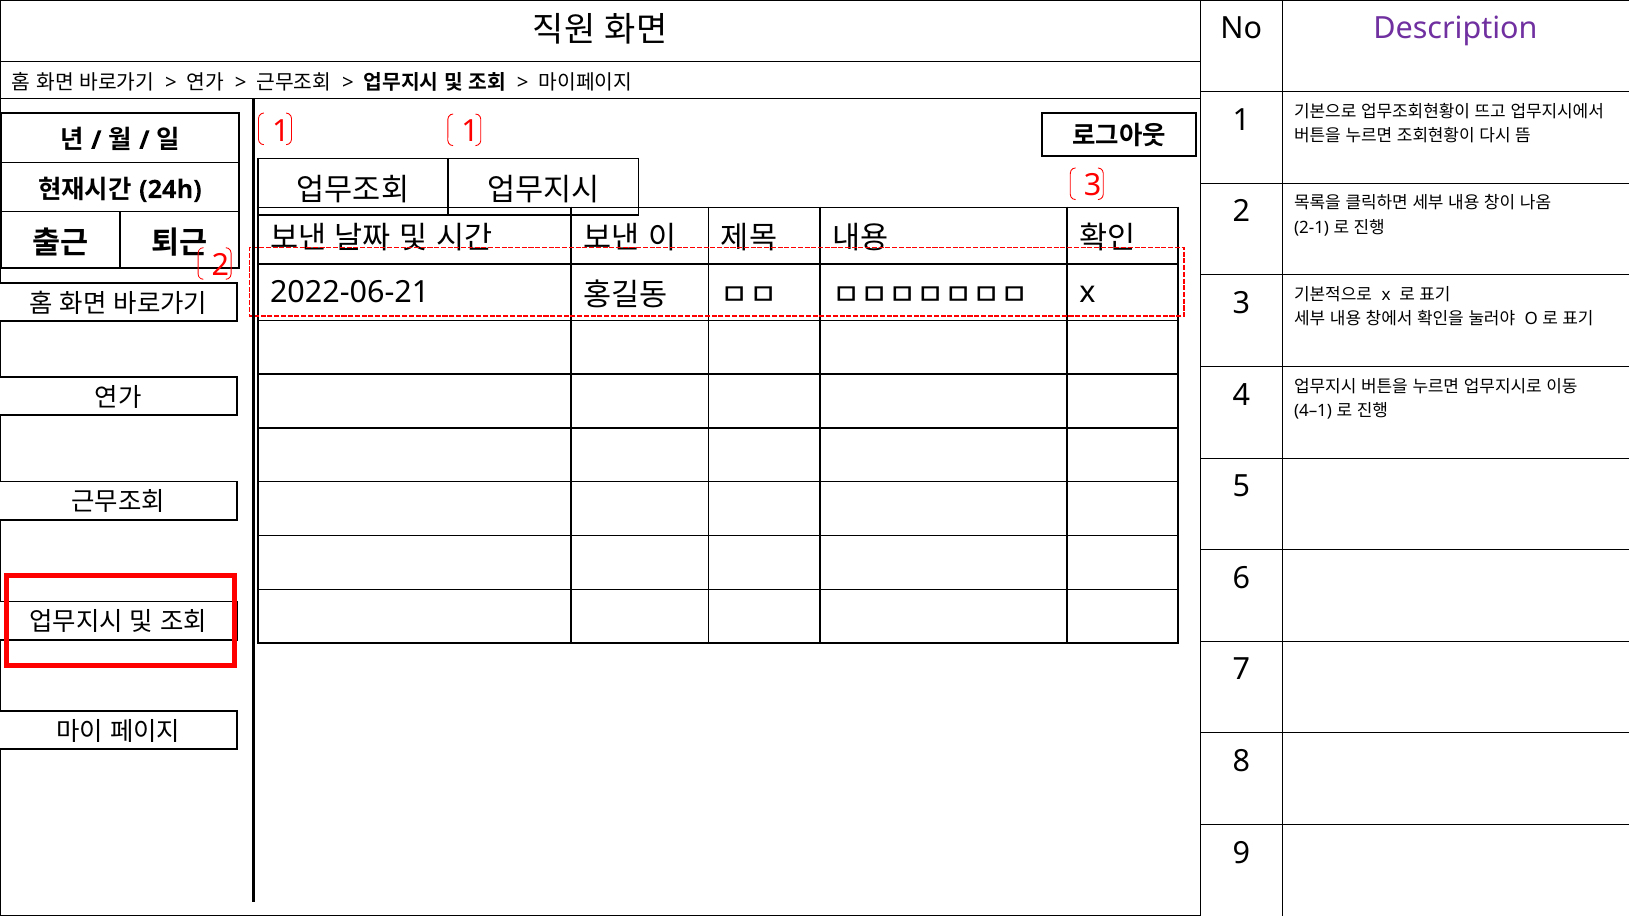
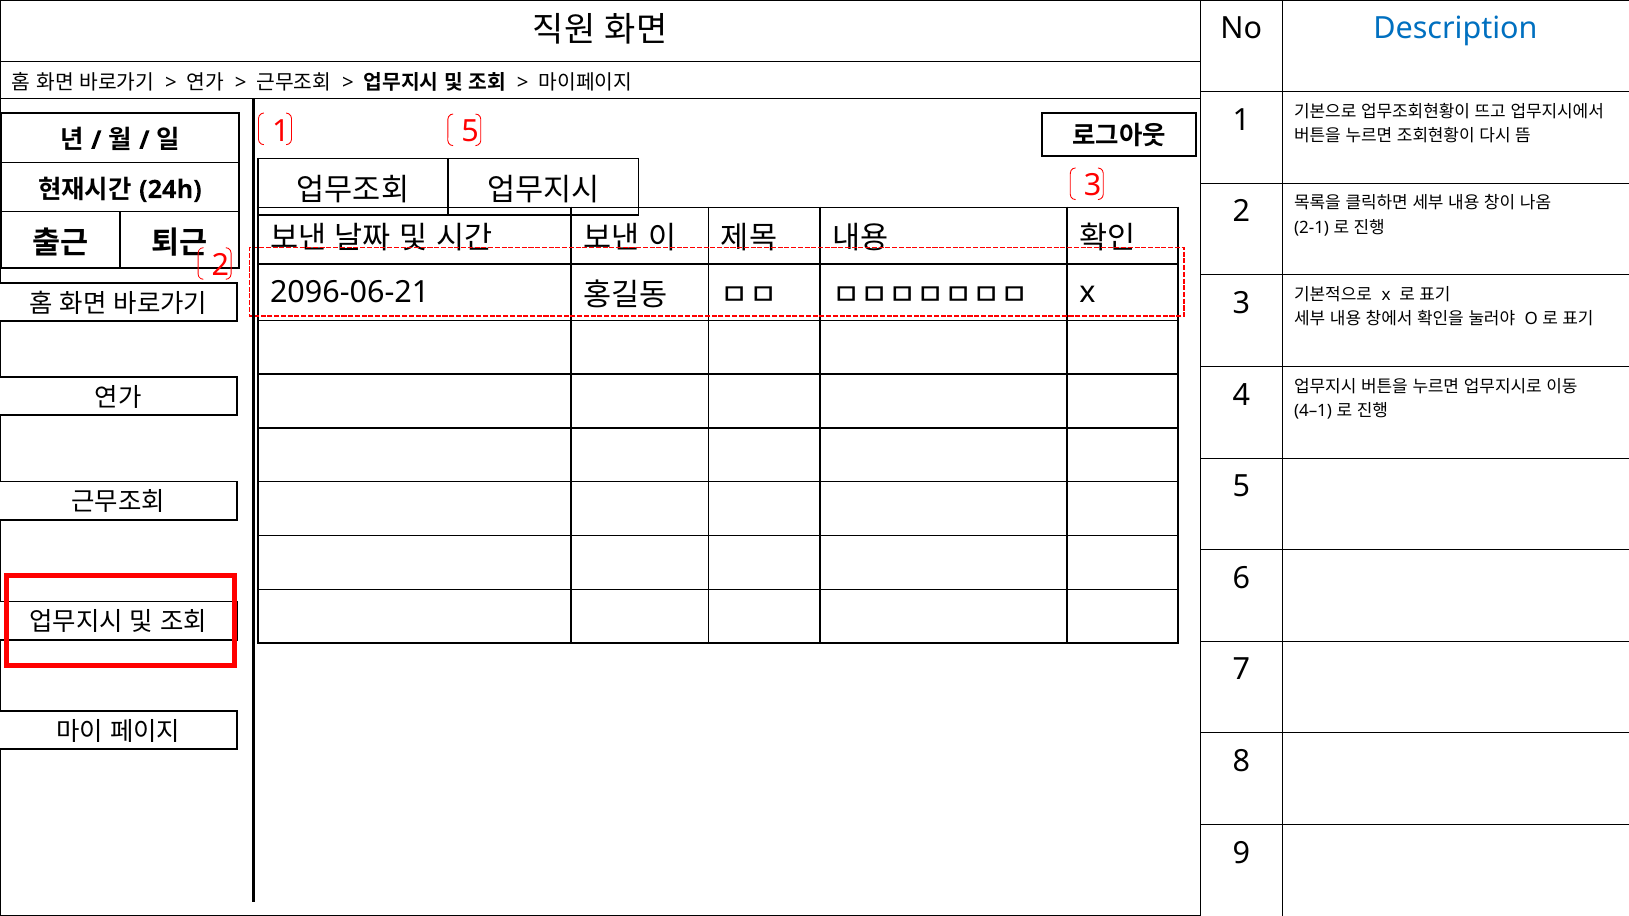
Description colour: purple -> blue
1 1: 1 -> 5
2022-06-21: 2022-06-21 -> 2096-06-21
